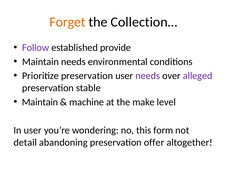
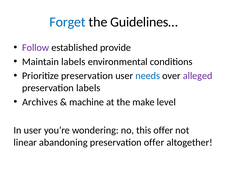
Forget colour: orange -> blue
Collection…: Collection… -> Guidelines…
Maintain needs: needs -> labels
needs at (148, 76) colour: purple -> blue
preservation stable: stable -> labels
Maintain at (40, 102): Maintain -> Archives
this form: form -> offer
detail: detail -> linear
